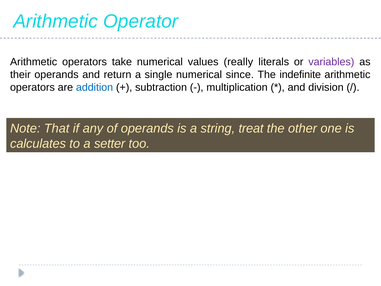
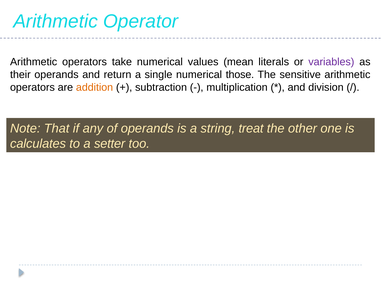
really: really -> mean
since: since -> those
indefinite: indefinite -> sensitive
addition colour: blue -> orange
